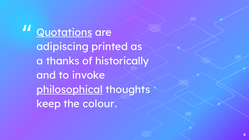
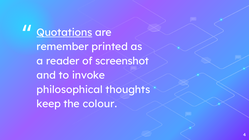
adipiscing: adipiscing -> remember
thanks: thanks -> reader
historically: historically -> screenshot
philosophical underline: present -> none
